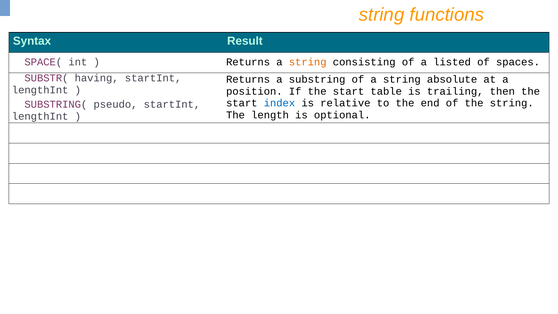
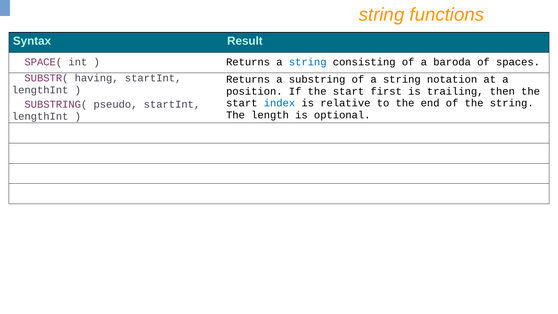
string at (308, 62) colour: orange -> blue
listed: listed -> baroda
absolute: absolute -> notation
table: table -> first
